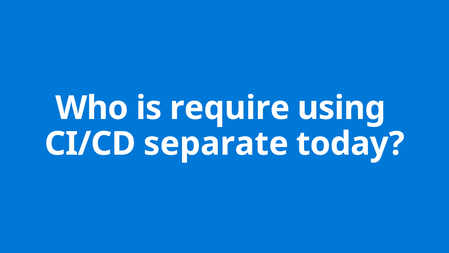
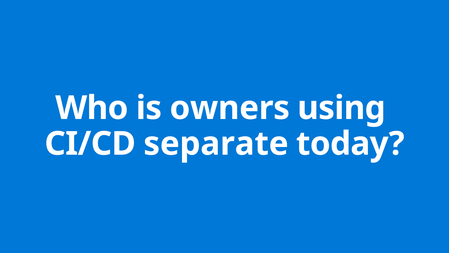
require: require -> owners
